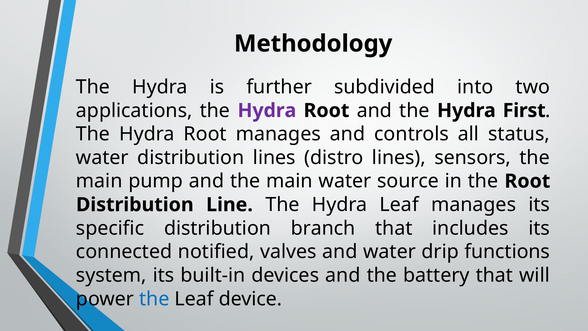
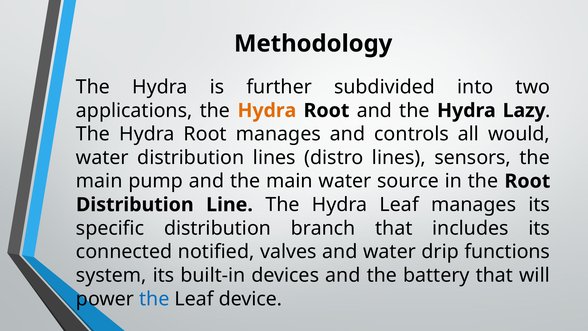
Hydra at (267, 110) colour: purple -> orange
First: First -> Lazy
status: status -> would
